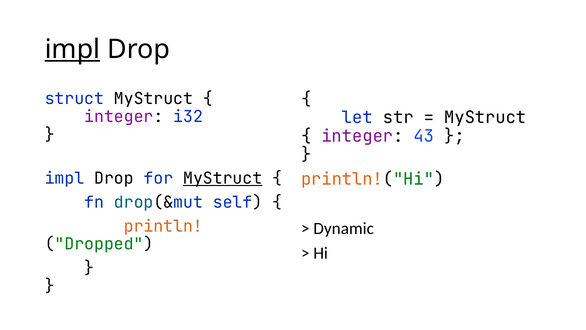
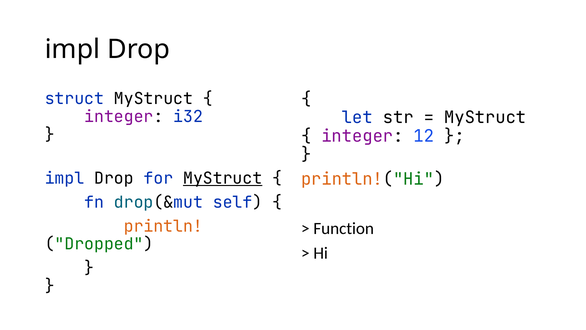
impl at (72, 49) underline: present -> none
43: 43 -> 12
Dynamic: Dynamic -> Function
